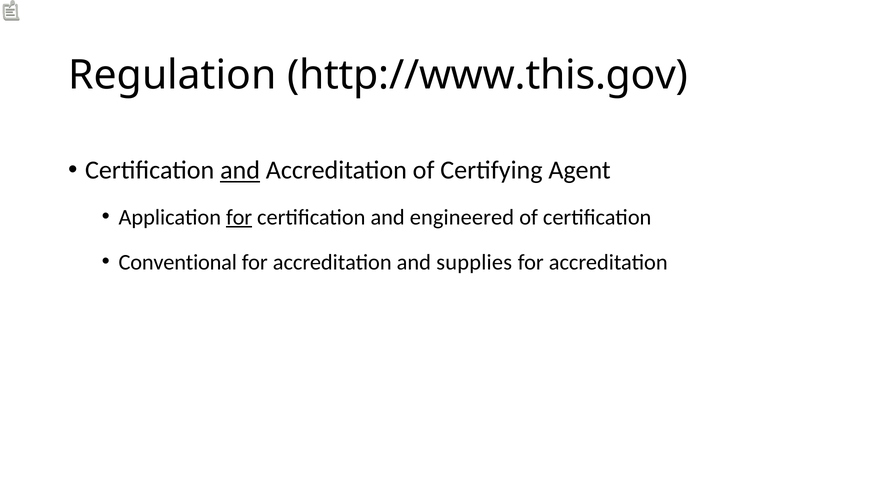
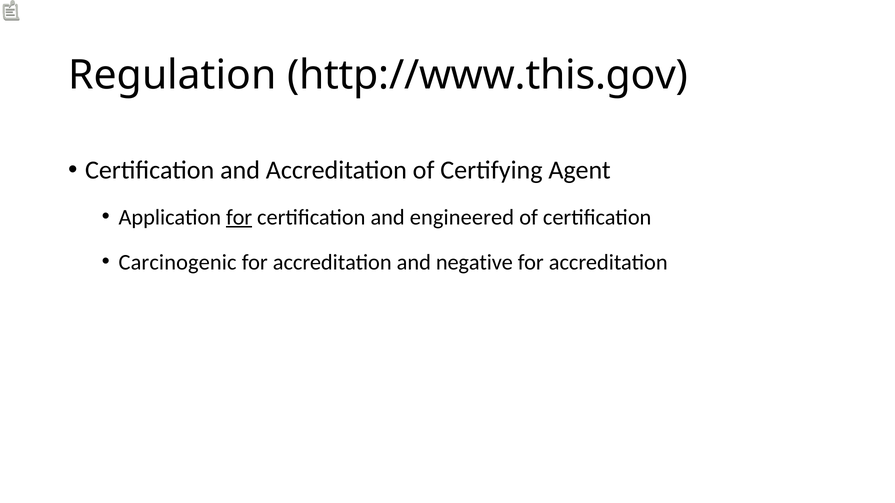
and at (240, 171) underline: present -> none
Conventional: Conventional -> Carcinogenic
supplies: supplies -> negative
